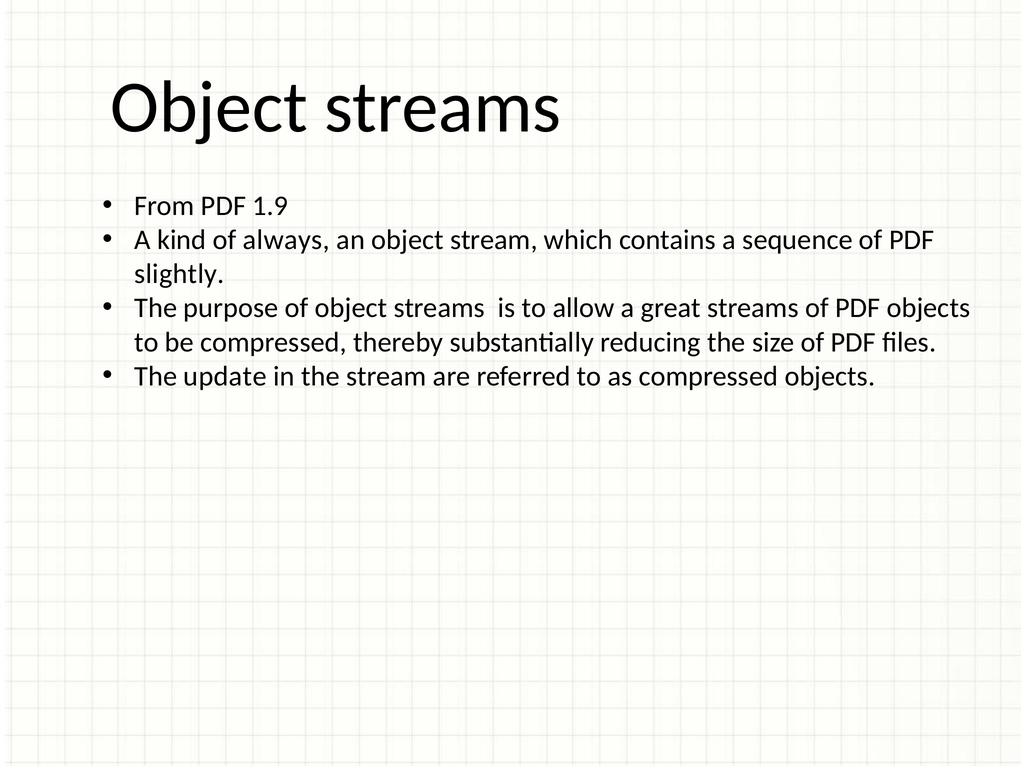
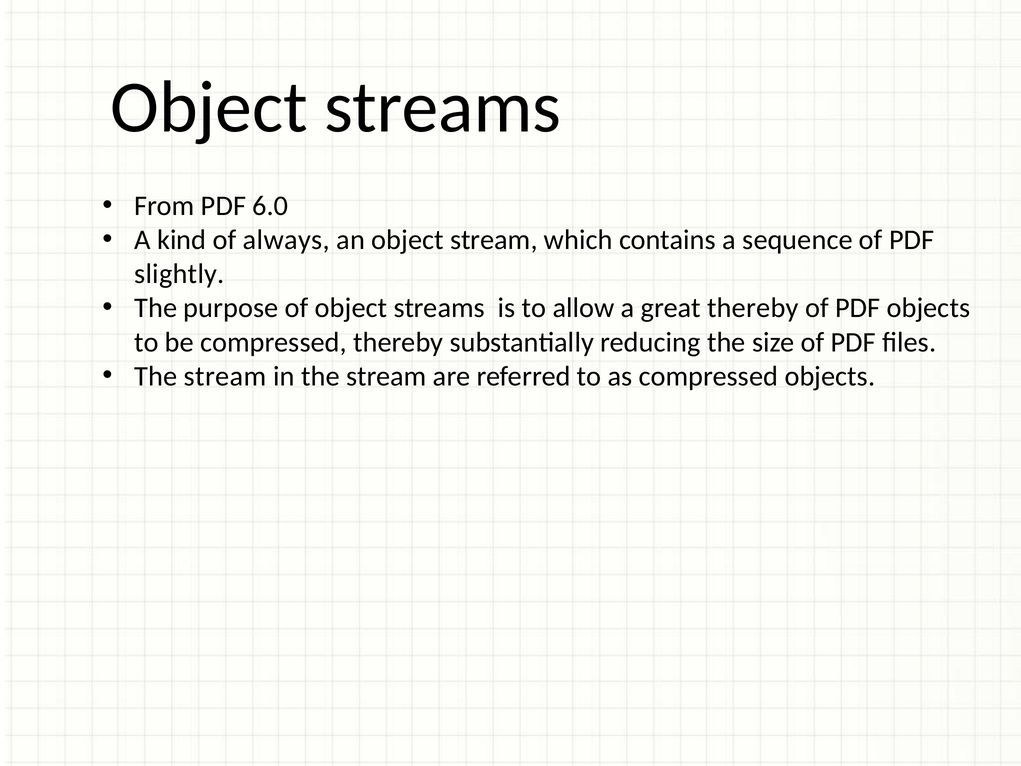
1.9: 1.9 -> 6.0
great streams: streams -> thereby
update at (225, 376): update -> stream
